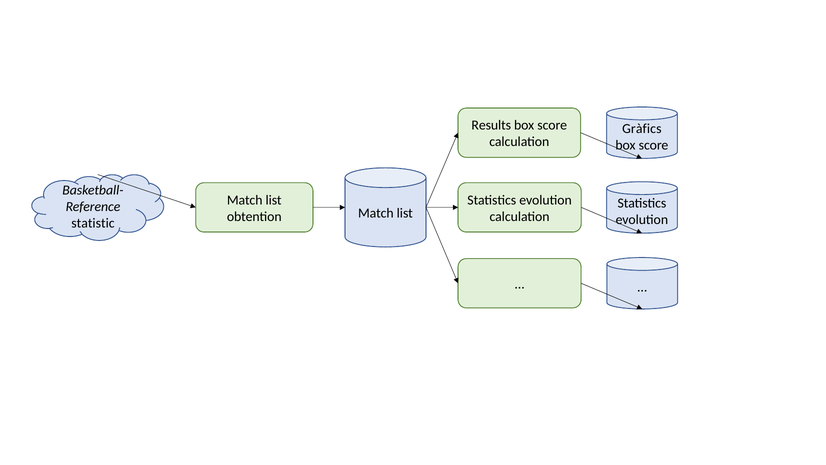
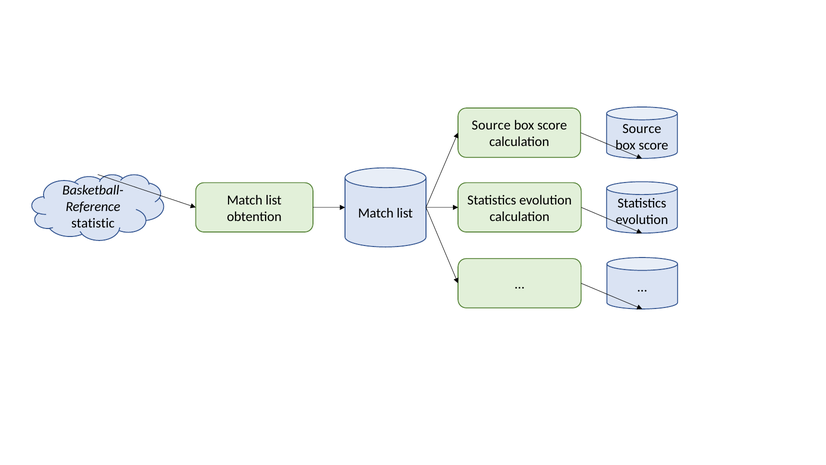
Results at (491, 125): Results -> Source
Gràfics at (642, 129): Gràfics -> Source
